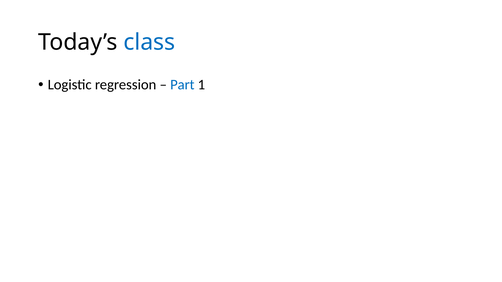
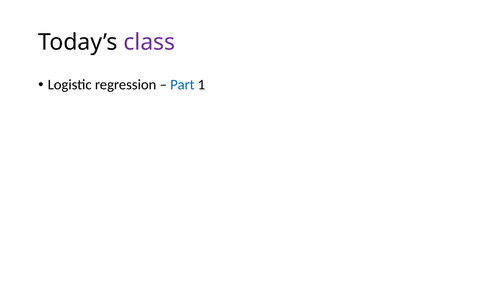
class colour: blue -> purple
